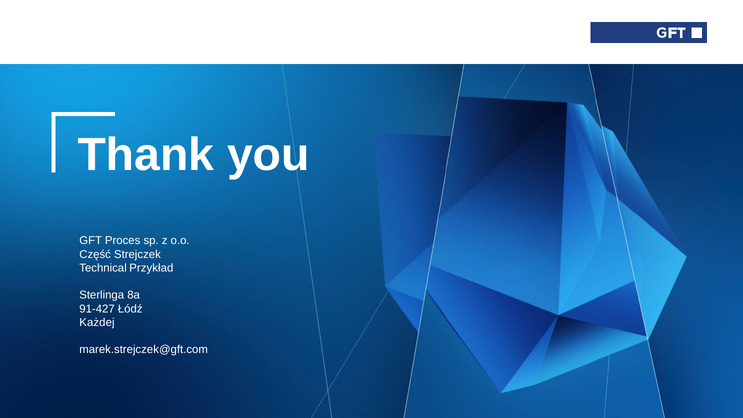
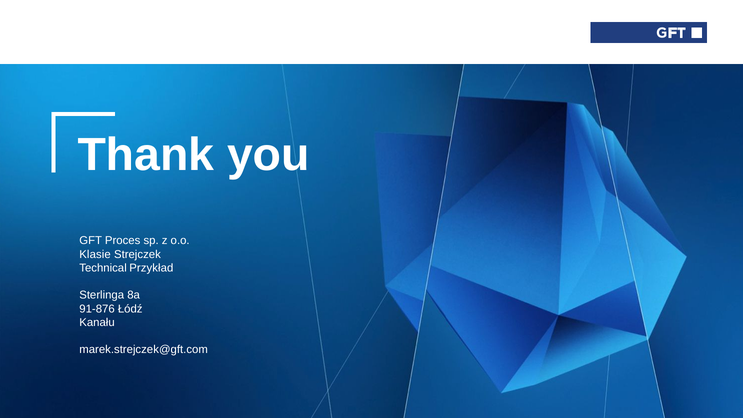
Część: Część -> Klasie
91-427: 91-427 -> 91-876
Każdej: Każdej -> Kanału
